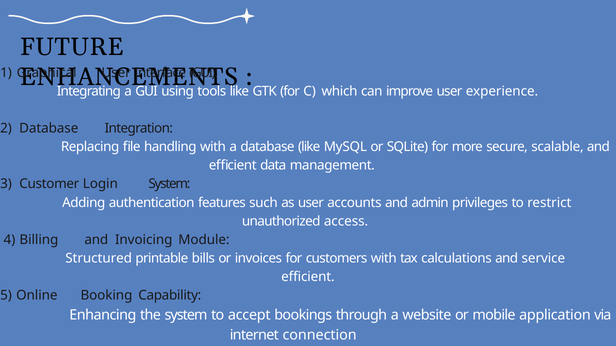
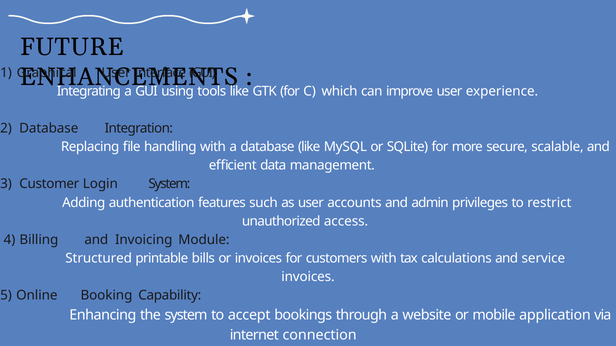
efficient at (308, 277): efficient -> invoices
